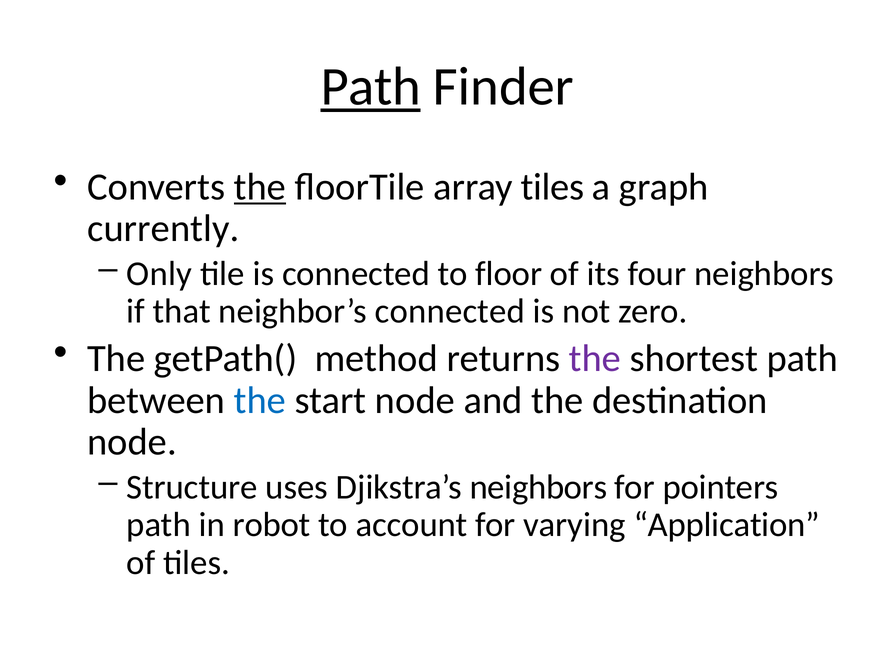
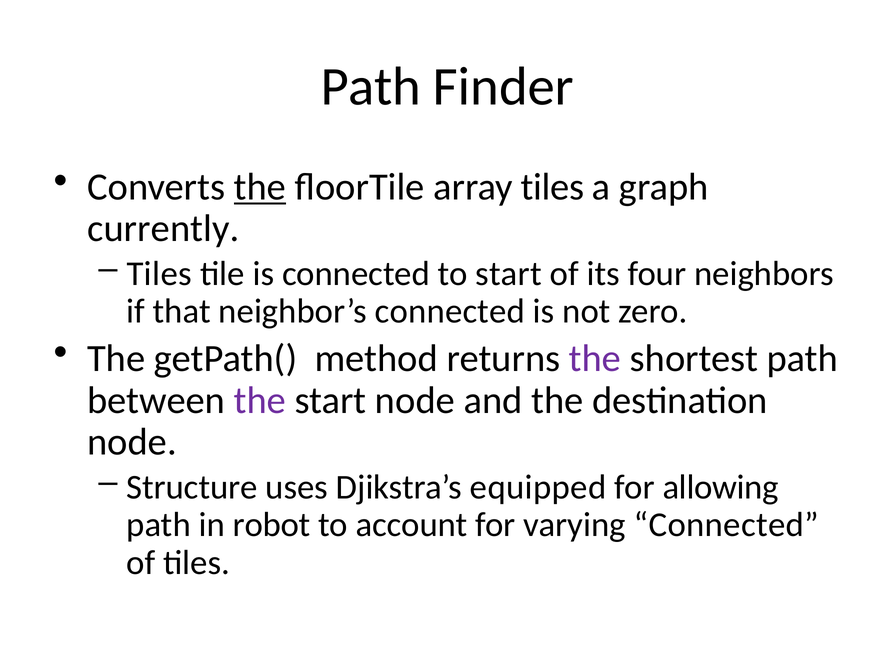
Path at (371, 87) underline: present -> none
Only at (159, 274): Only -> Tiles
to floor: floor -> start
the at (260, 400) colour: blue -> purple
Djikstra’s neighbors: neighbors -> equipped
pointers: pointers -> allowing
varying Application: Application -> Connected
